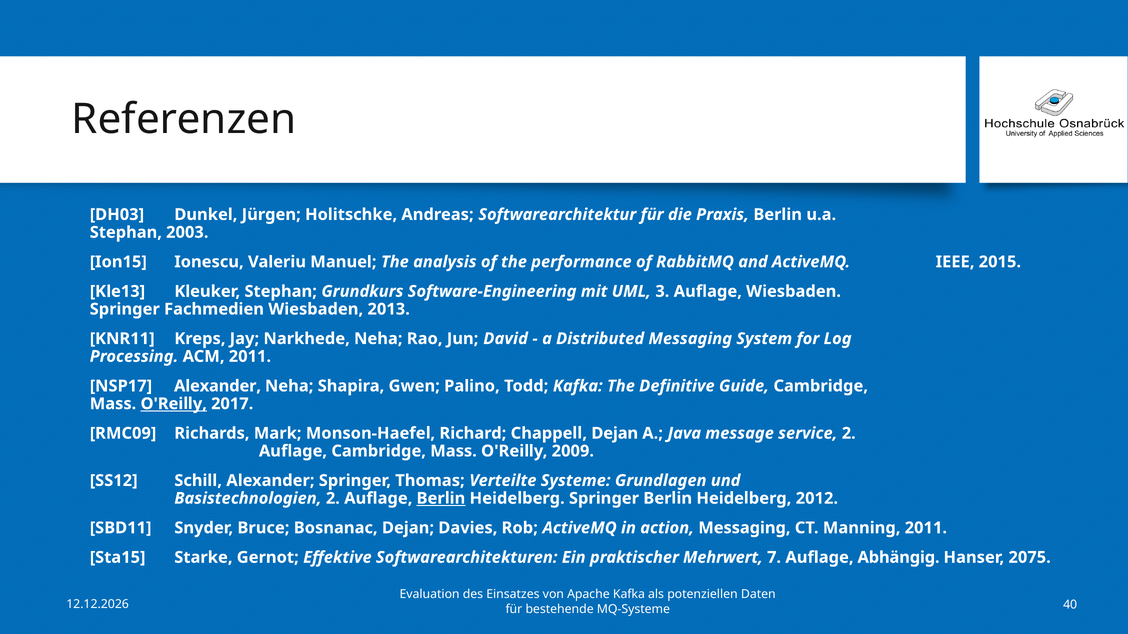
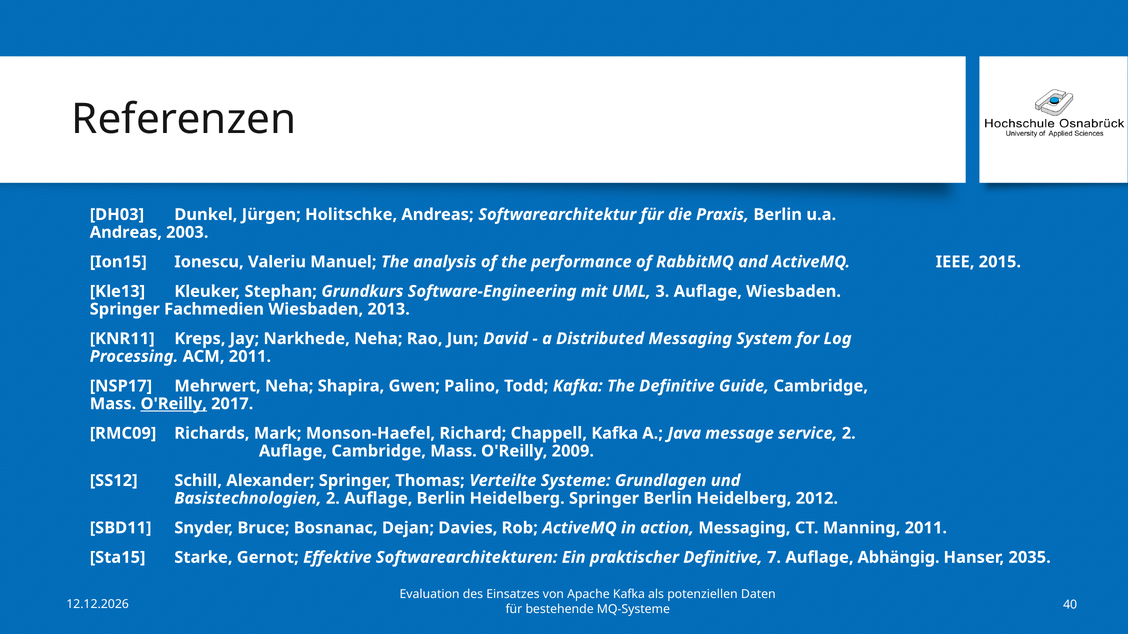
Stephan at (126, 233): Stephan -> Andreas
NSP17 Alexander: Alexander -> Mehrwert
Chappell Dejan: Dejan -> Kafka
Berlin at (441, 499) underline: present -> none
praktischer Mehrwert: Mehrwert -> Definitive
2075: 2075 -> 2035
